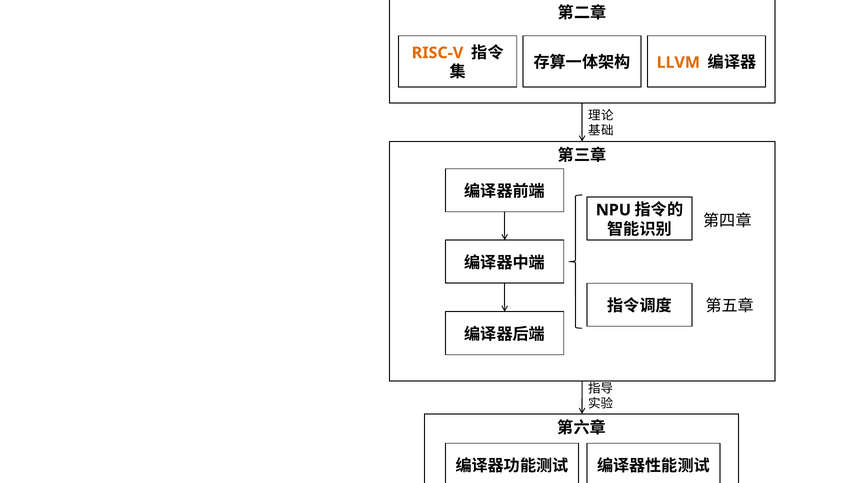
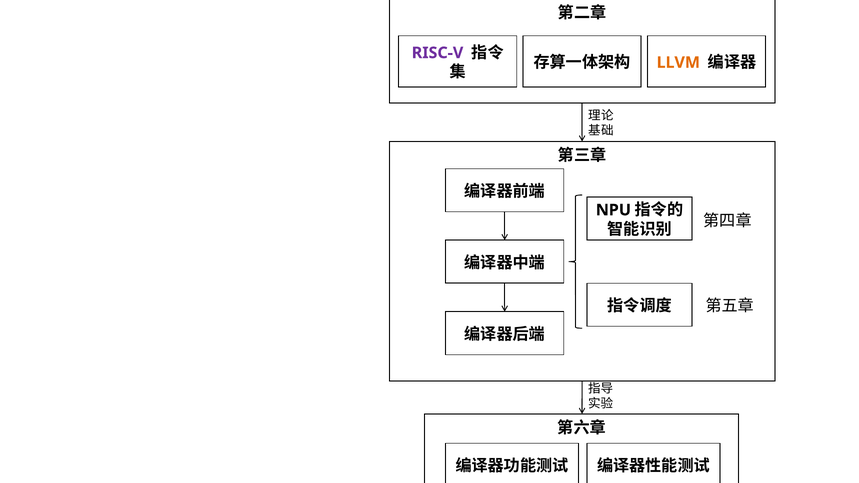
RISC-V colour: orange -> purple
